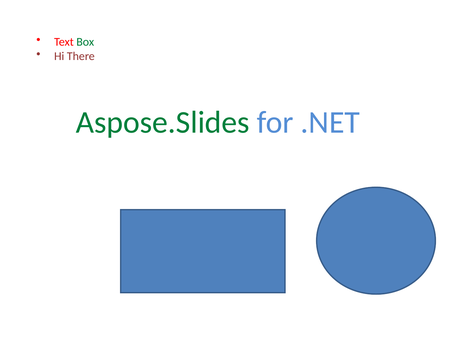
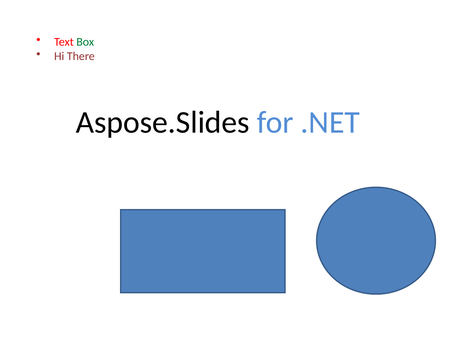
Aspose.Slides colour: green -> black
